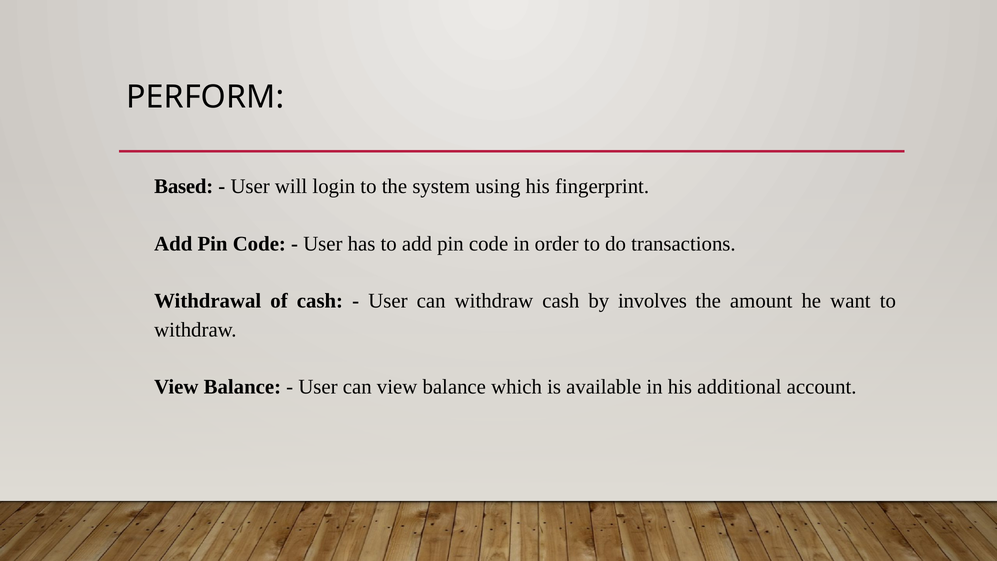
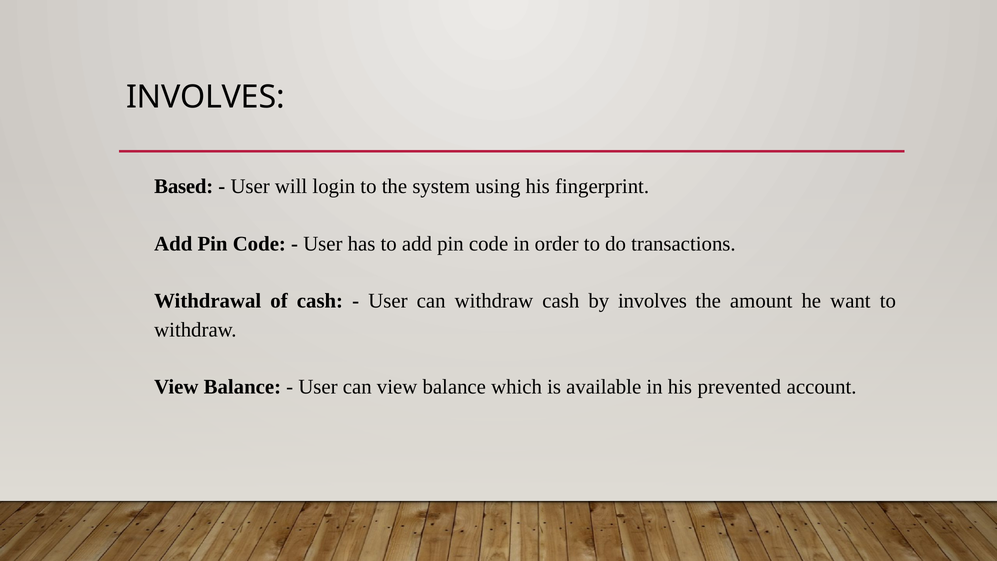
PERFORM at (205, 97): PERFORM -> INVOLVES
additional: additional -> prevented
